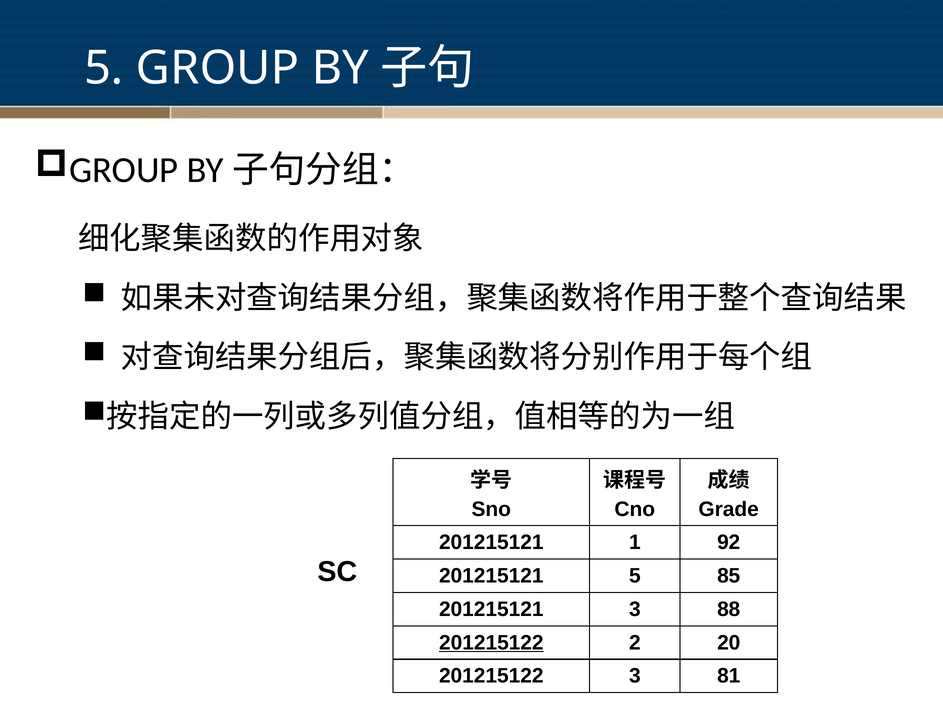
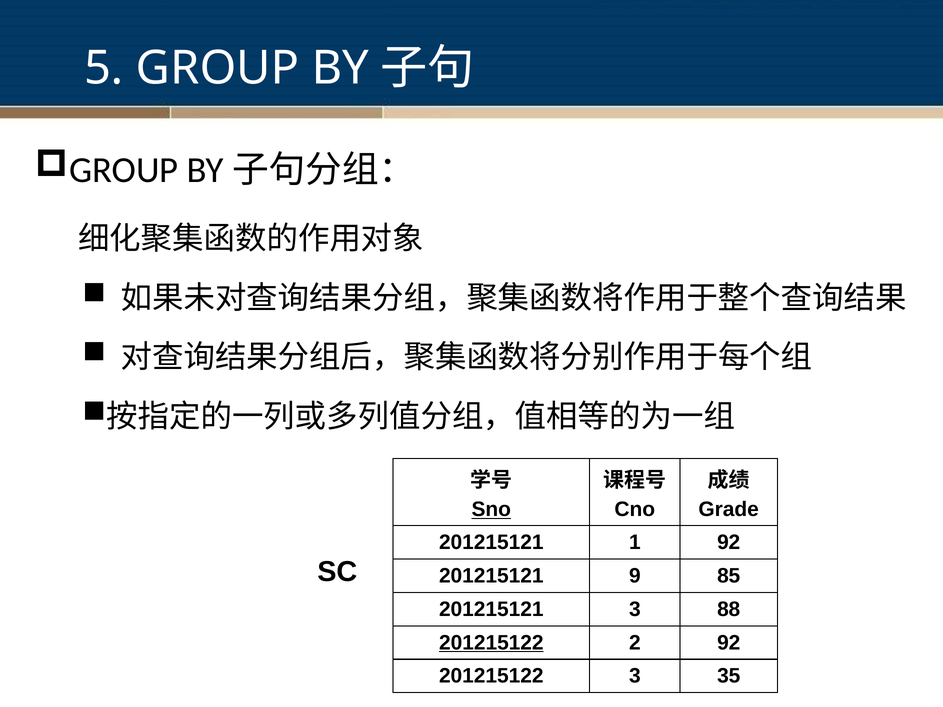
Sno underline: none -> present
201215121 5: 5 -> 9
2 20: 20 -> 92
81: 81 -> 35
